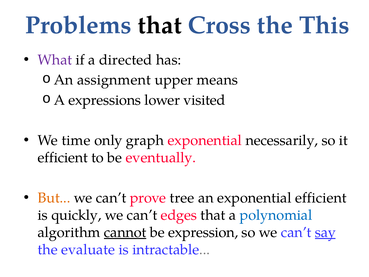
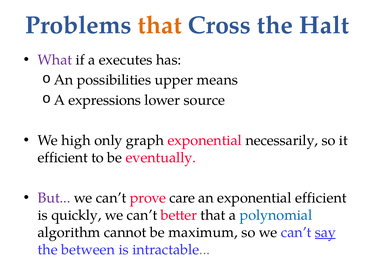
that at (160, 25) colour: black -> orange
This: This -> Halt
directed: directed -> executes
assignment: assignment -> possibilities
visited: visited -> source
time: time -> high
But colour: orange -> purple
tree: tree -> care
edges: edges -> better
cannot underline: present -> none
expression: expression -> maximum
evaluate: evaluate -> between
